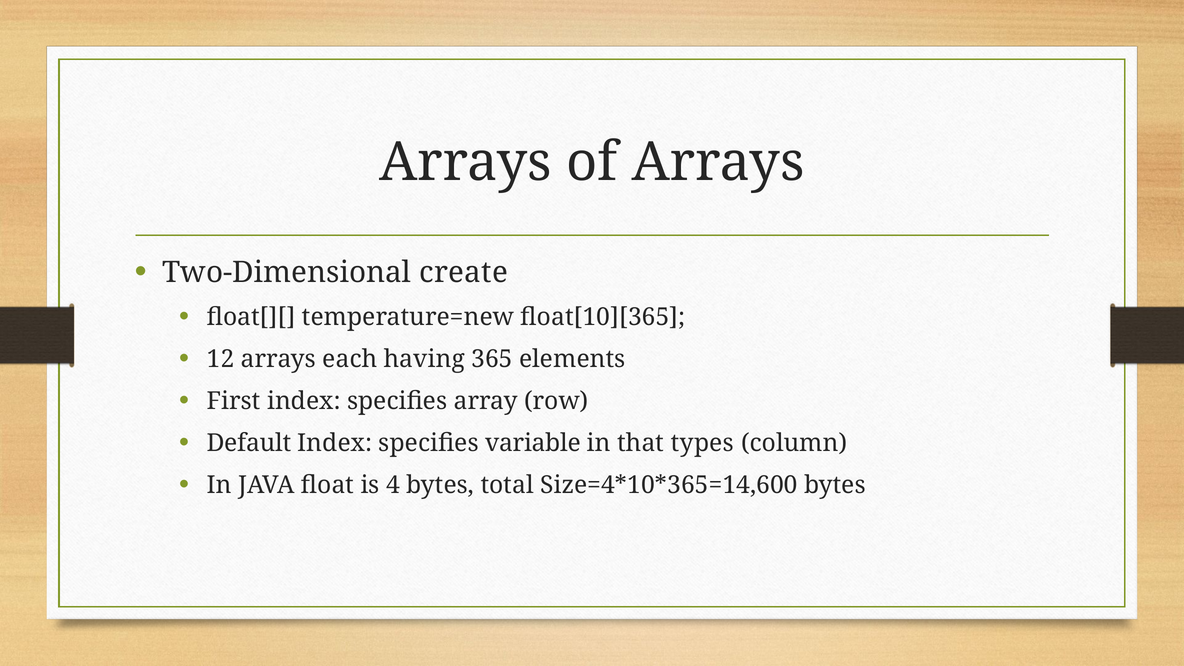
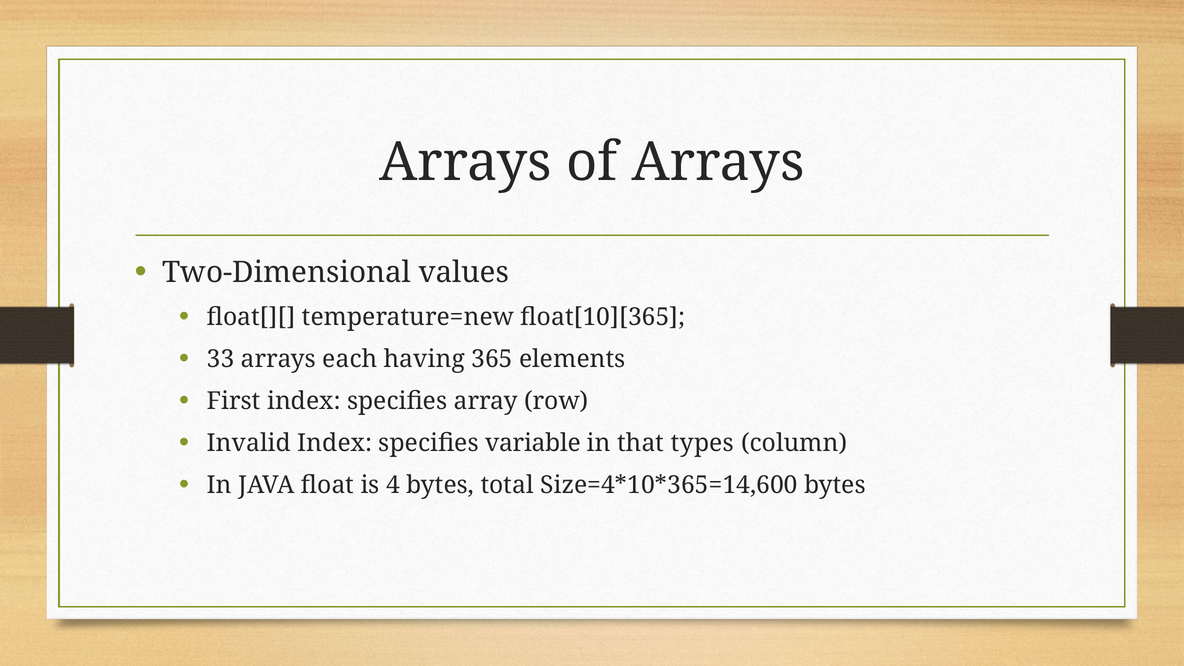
create: create -> values
12: 12 -> 33
Default: Default -> Invalid
